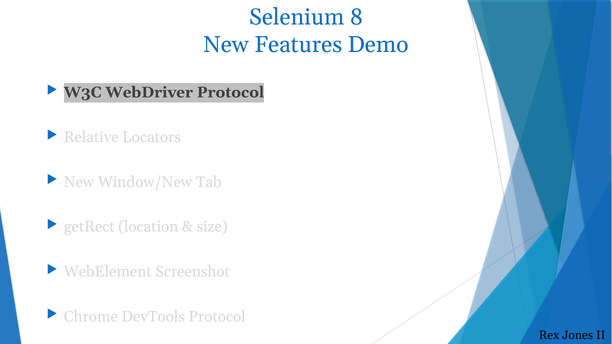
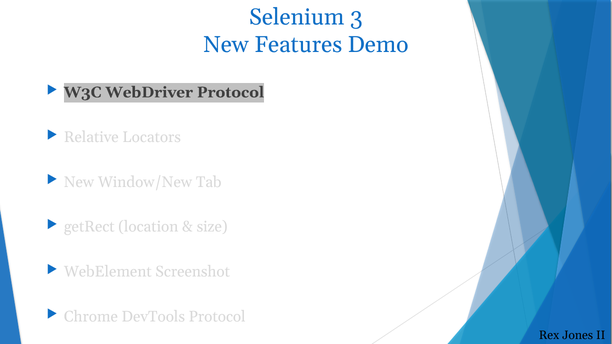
8: 8 -> 3
